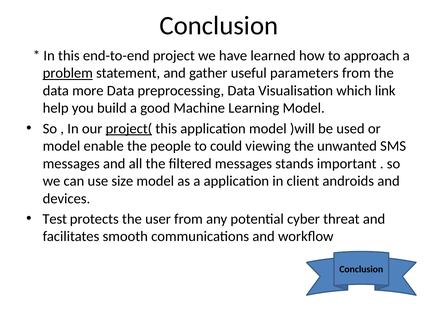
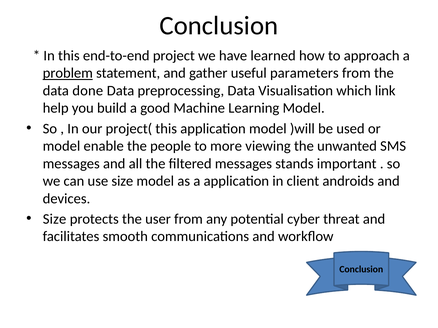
more: more -> done
project( underline: present -> none
could: could -> more
Test at (55, 219): Test -> Size
